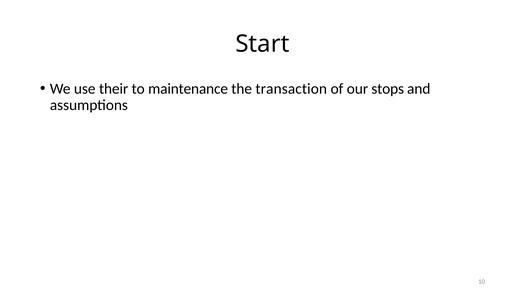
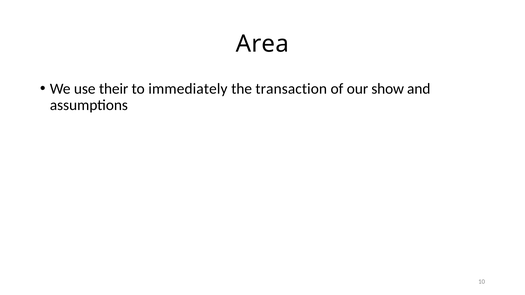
Start: Start -> Area
maintenance: maintenance -> immediately
stops: stops -> show
